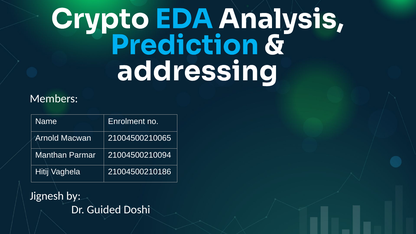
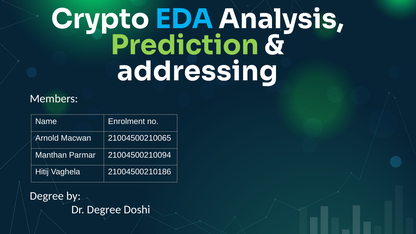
Prediction colour: light blue -> light green
Jignesh at (47, 196): Jignesh -> Degree
Dr Guided: Guided -> Degree
